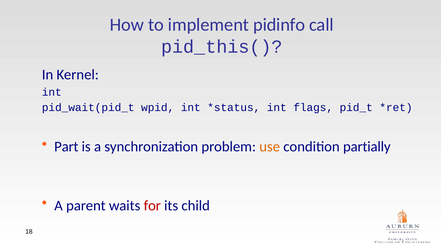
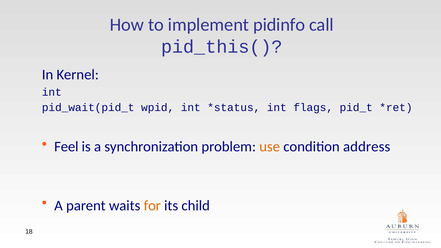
Part: Part -> Feel
partially: partially -> address
for colour: red -> orange
